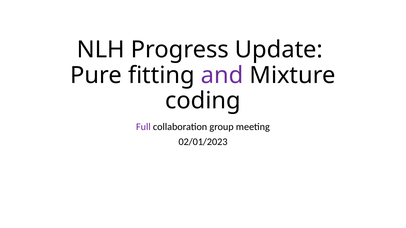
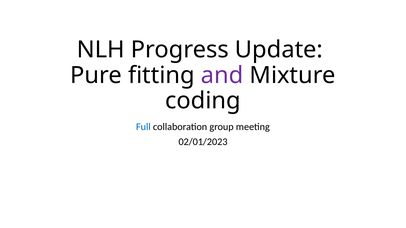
Full colour: purple -> blue
